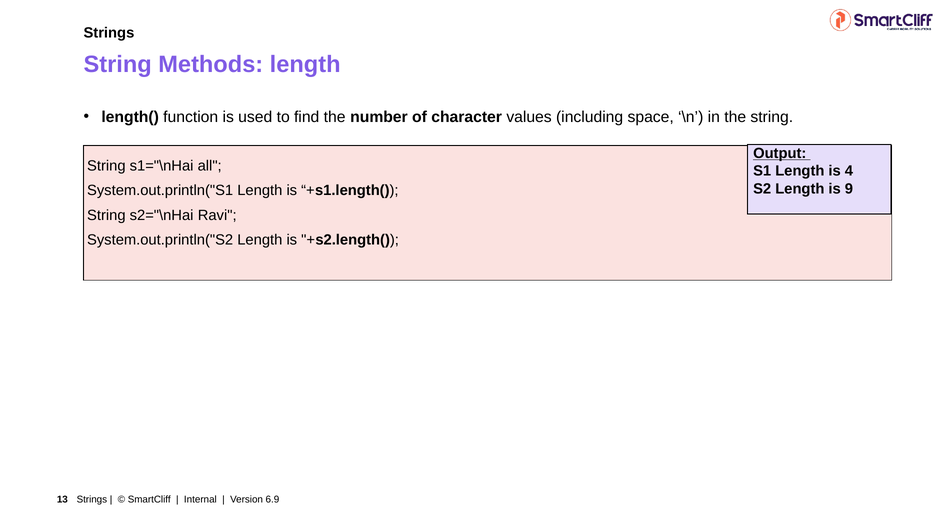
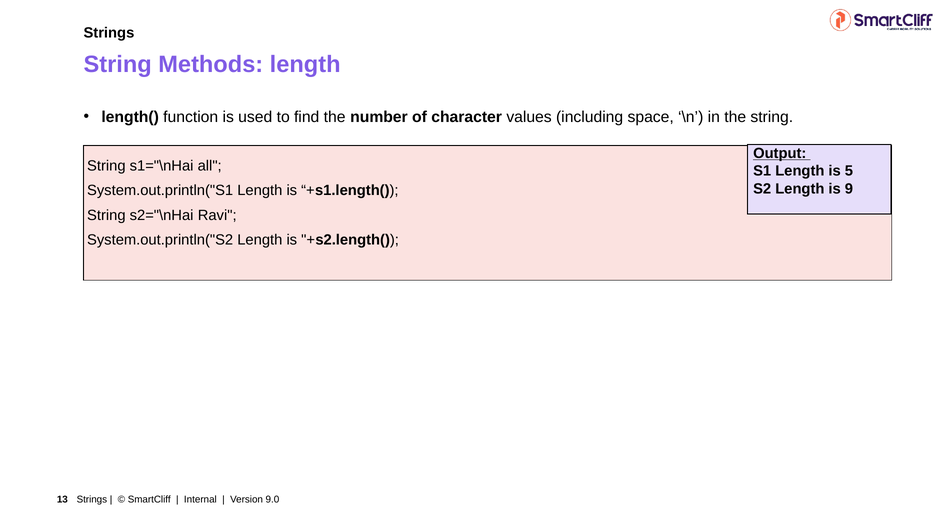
4: 4 -> 5
6.9: 6.9 -> 9.0
